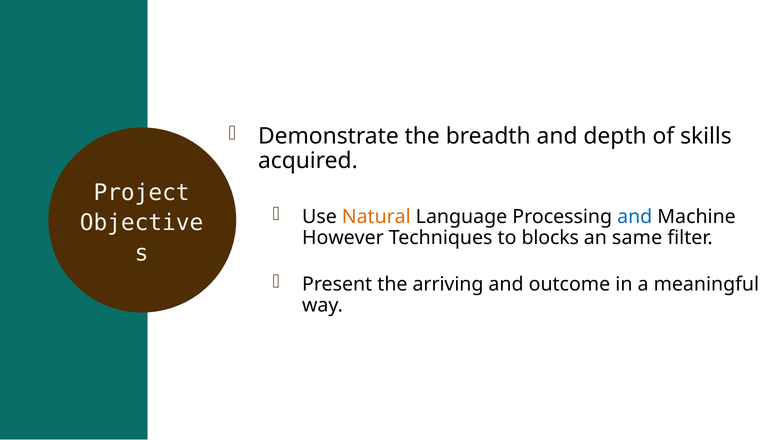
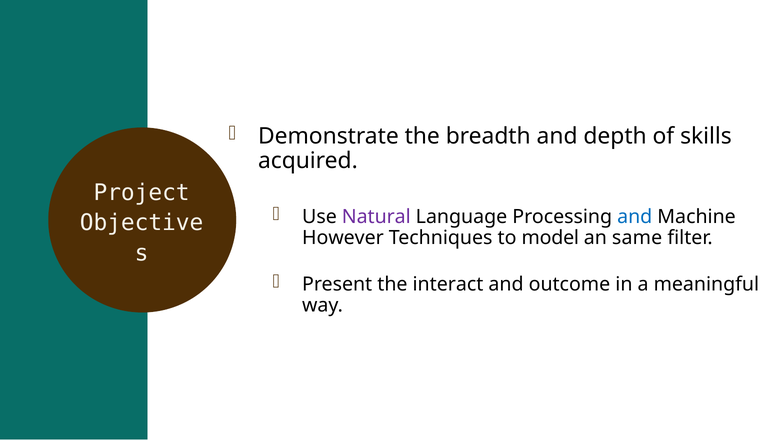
Natural colour: orange -> purple
blocks: blocks -> model
arriving: arriving -> interact
